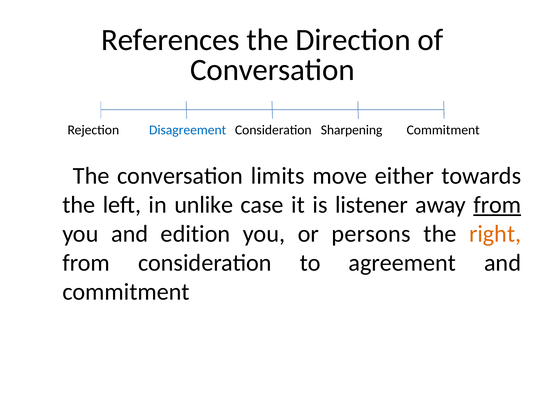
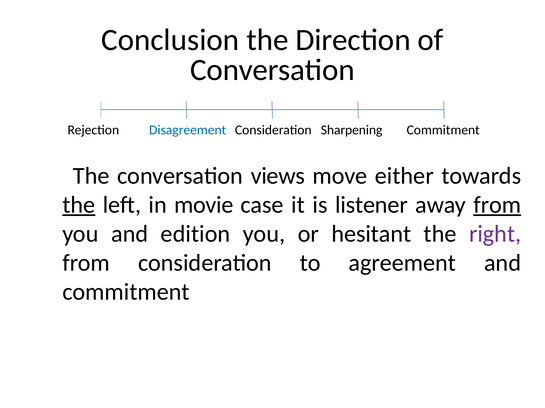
References: References -> Conclusion
limits: limits -> views
the at (79, 205) underline: none -> present
unlike: unlike -> movie
persons: persons -> hesitant
right colour: orange -> purple
